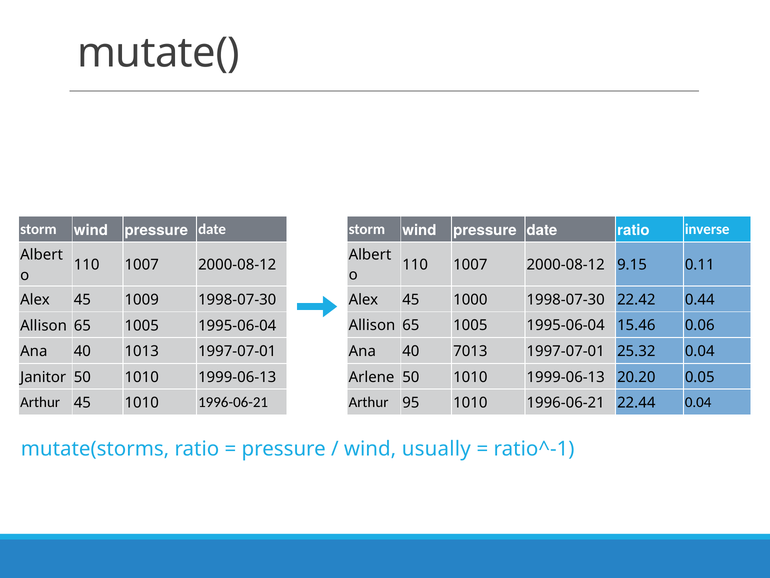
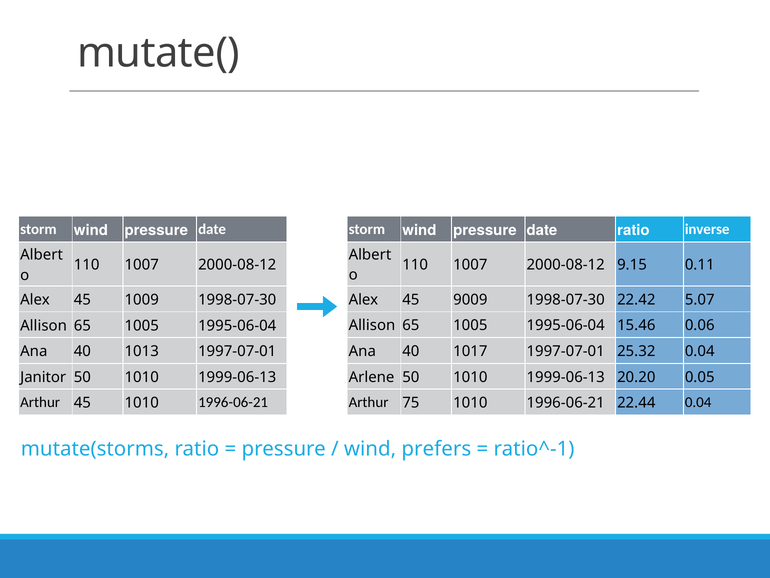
1000: 1000 -> 9009
0.44: 0.44 -> 5.07
7013: 7013 -> 1017
95: 95 -> 75
usually: usually -> prefers
